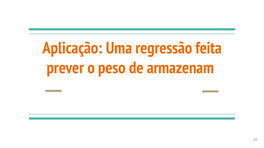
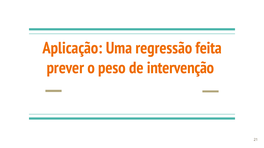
armazenam: armazenam -> intervenção
